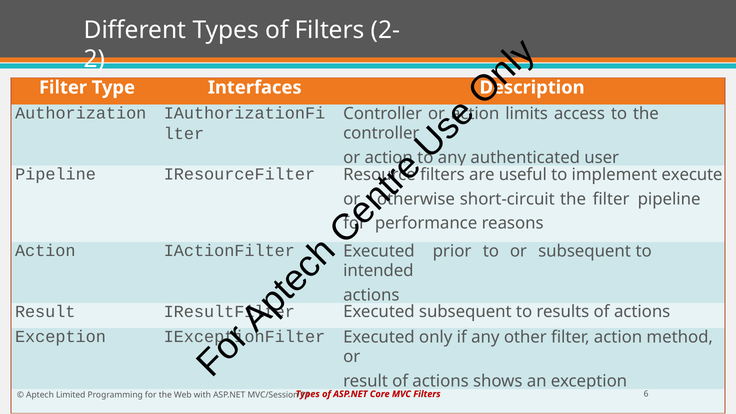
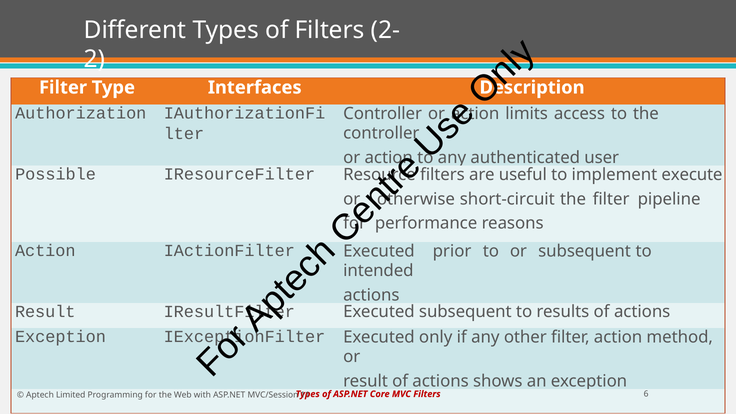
Pipeline at (56, 174): Pipeline -> Possible
